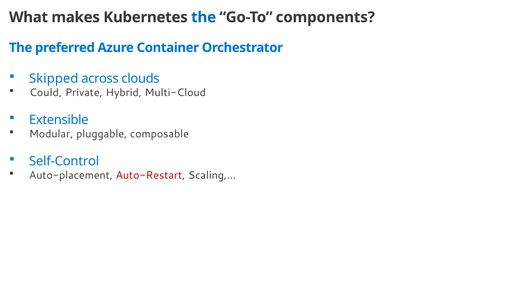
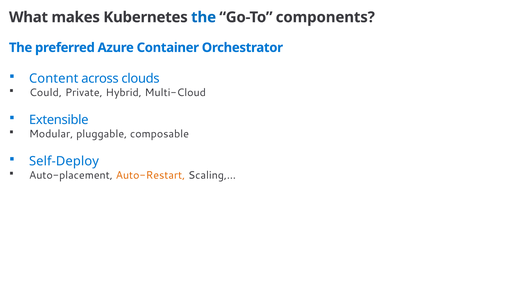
Skipped: Skipped -> Content
Self-Control: Self-Control -> Self-Deploy
Auto-Restart colour: red -> orange
